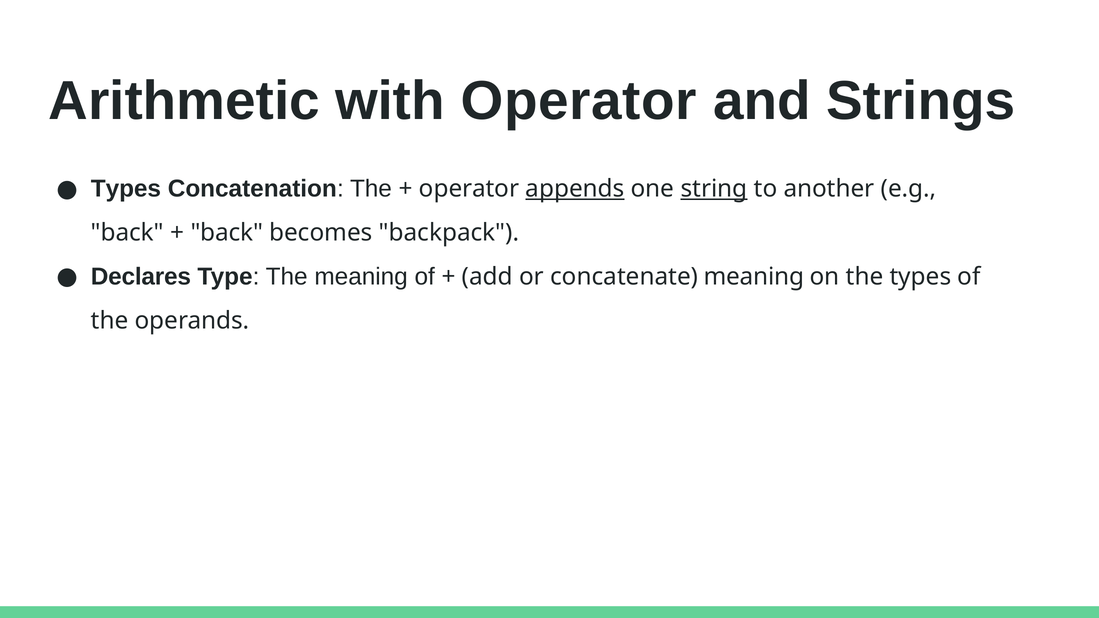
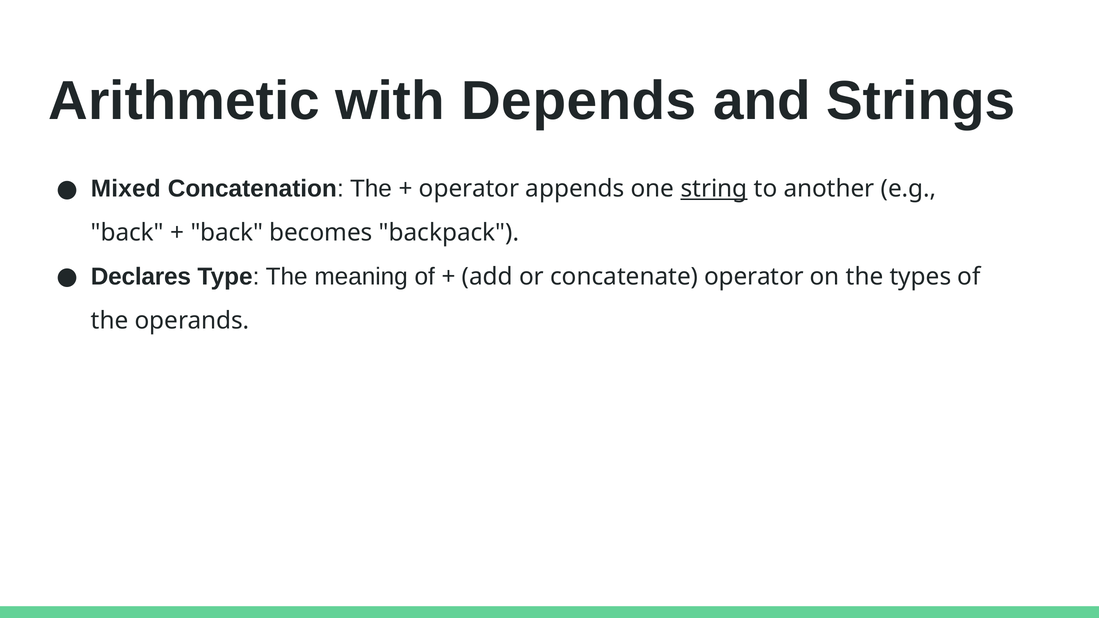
with Operator: Operator -> Depends
Types at (126, 189): Types -> Mixed
appends underline: present -> none
concatenate meaning: meaning -> operator
